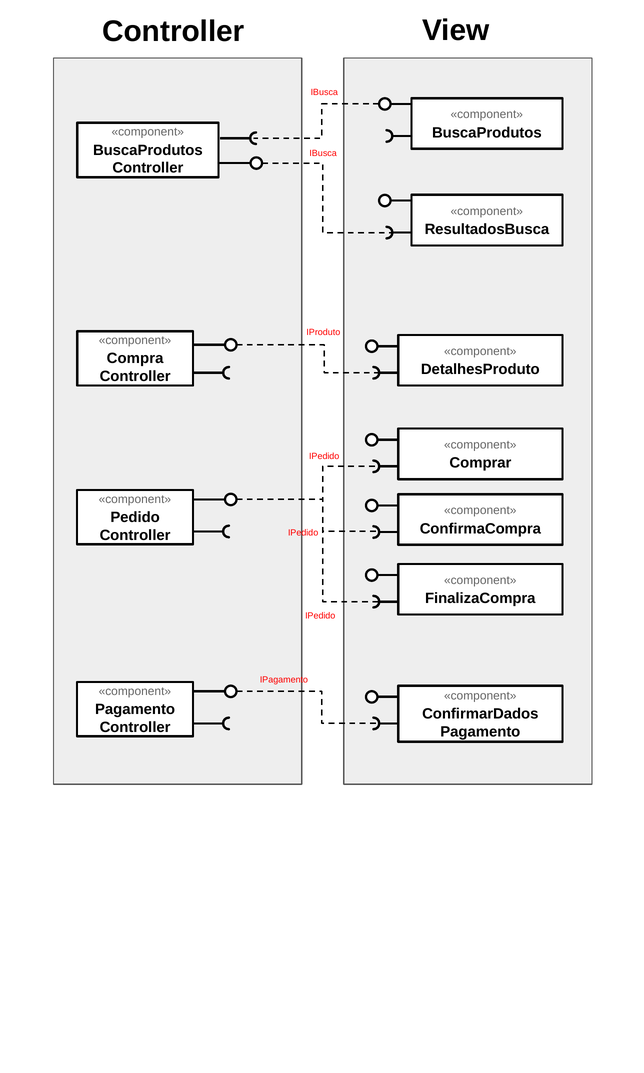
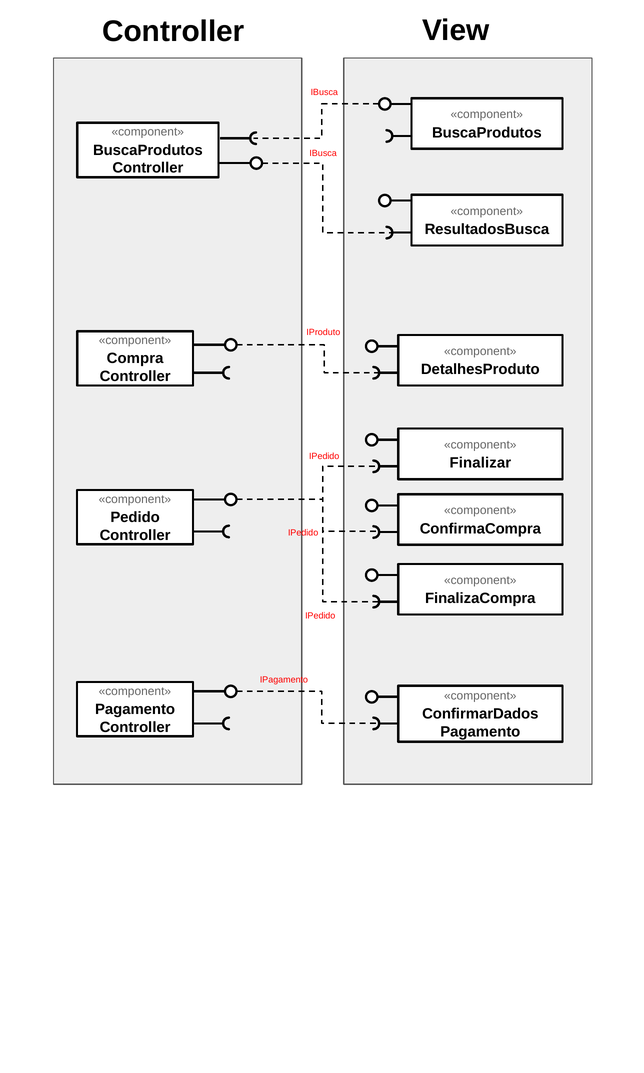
Comprar: Comprar -> Finalizar
